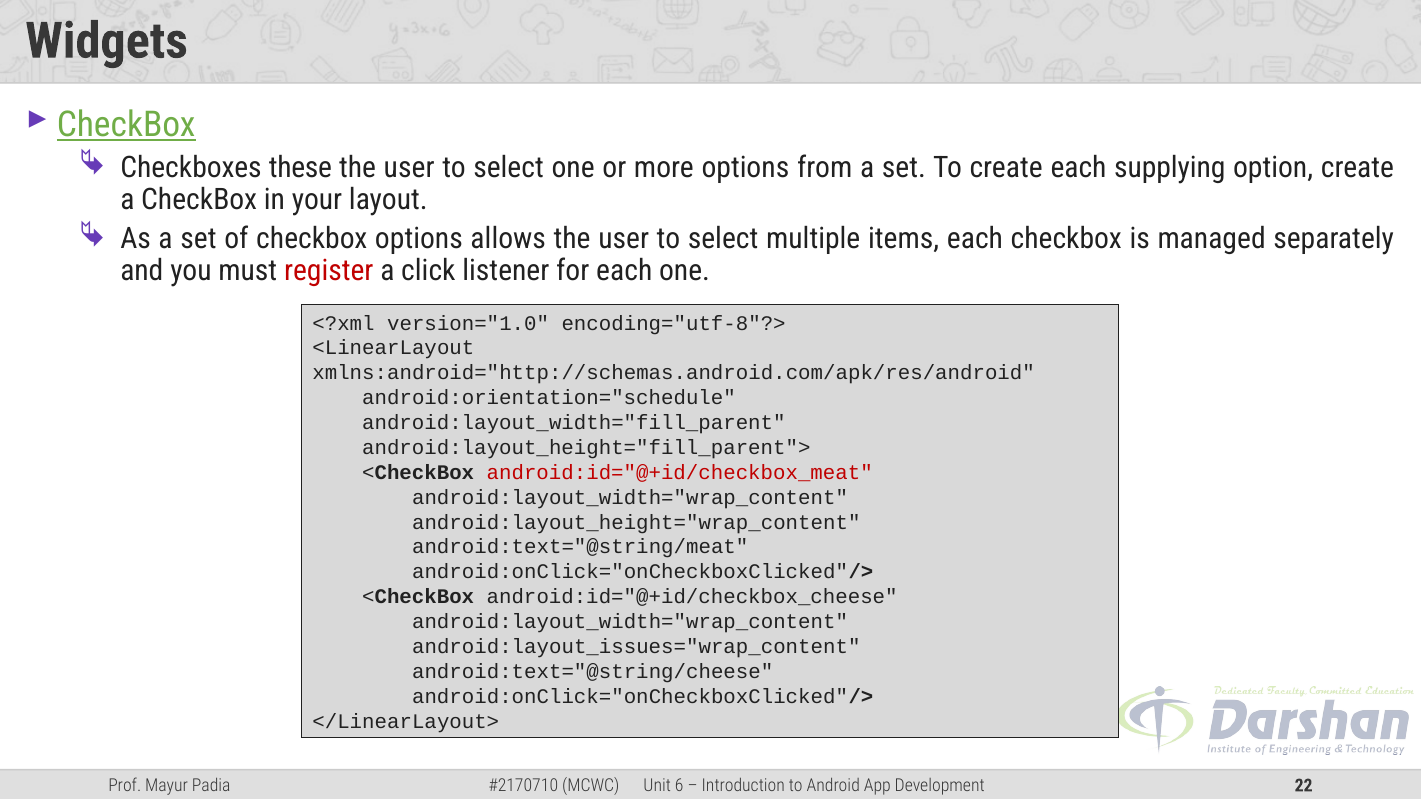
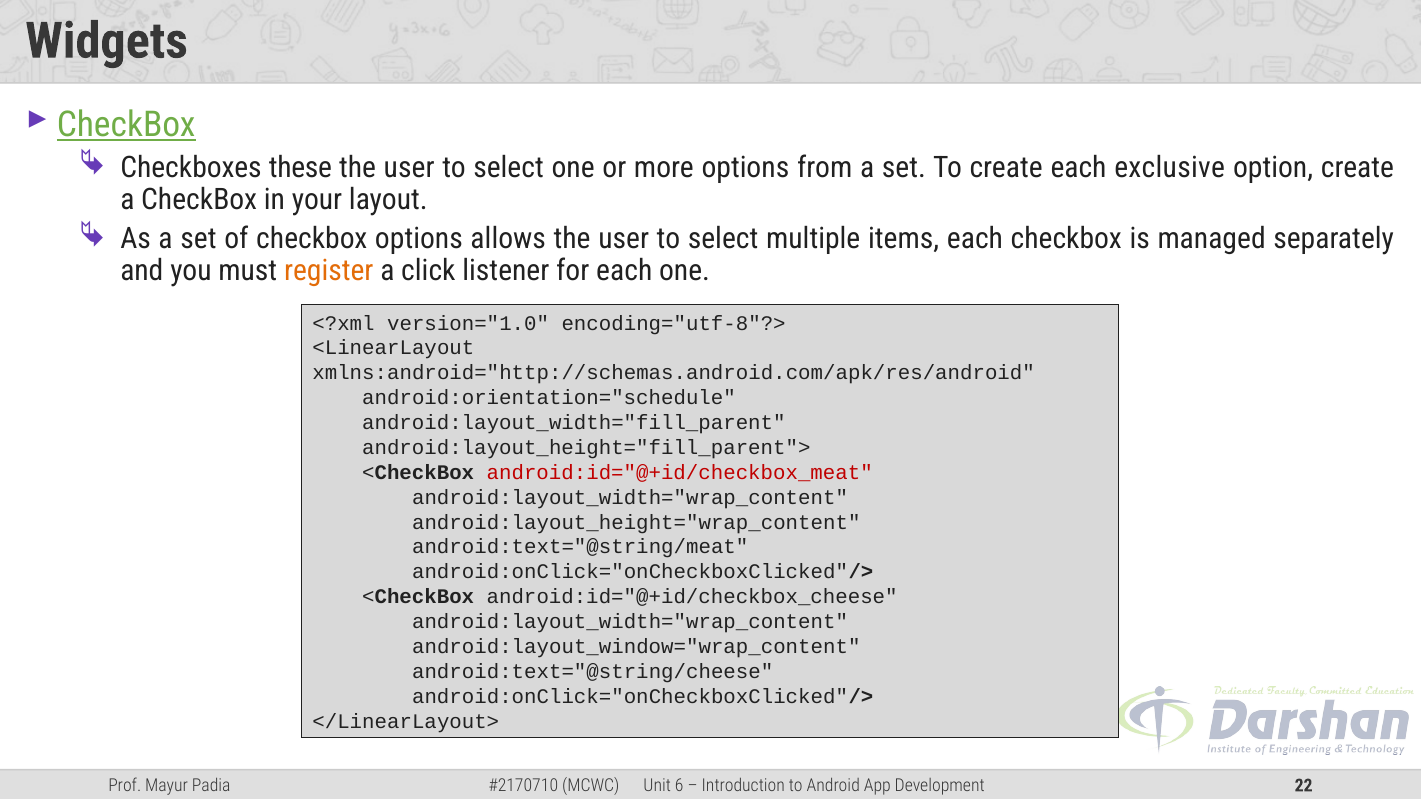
supplying: supplying -> exclusive
register colour: red -> orange
android:layout_issues="wrap_content: android:layout_issues="wrap_content -> android:layout_window="wrap_content
